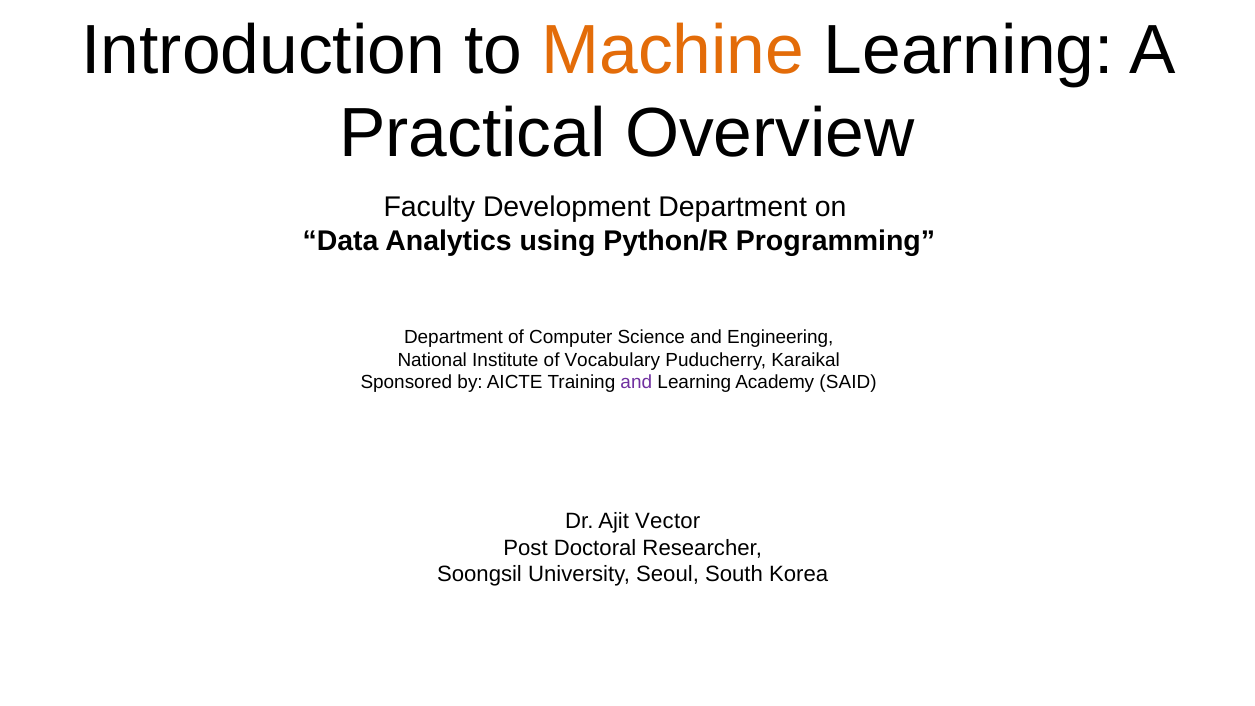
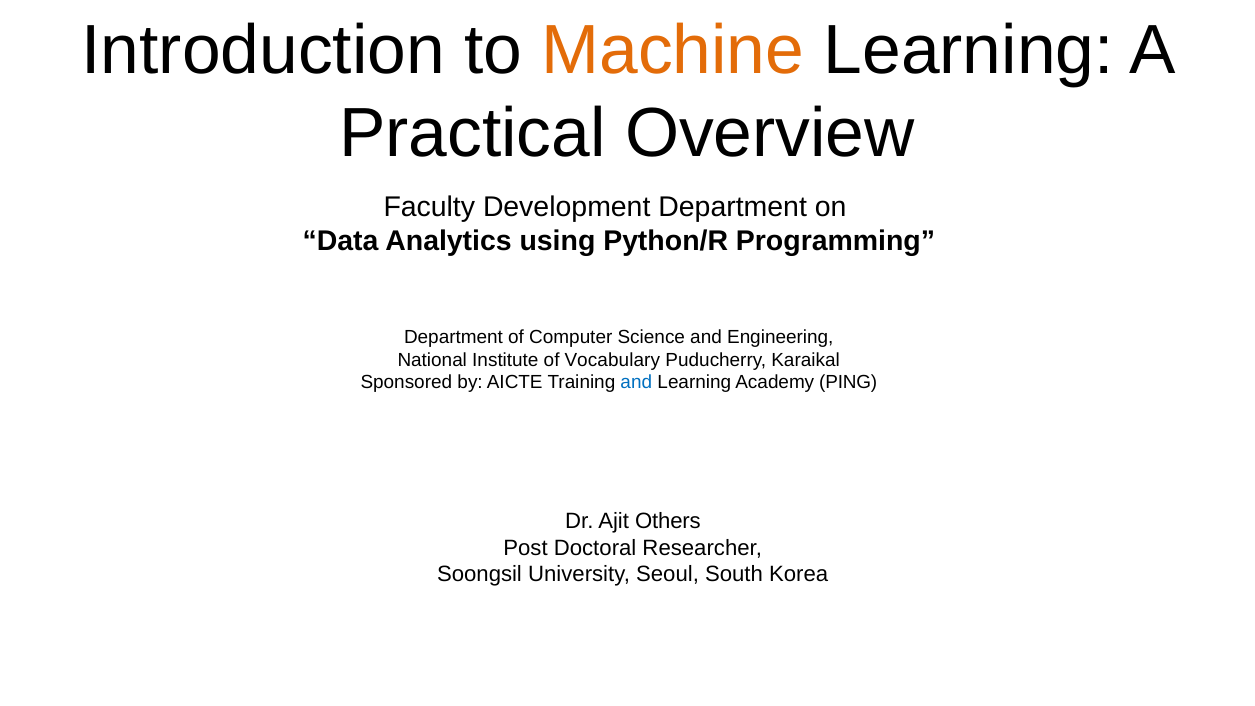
and at (636, 383) colour: purple -> blue
SAID: SAID -> PING
Vector: Vector -> Others
